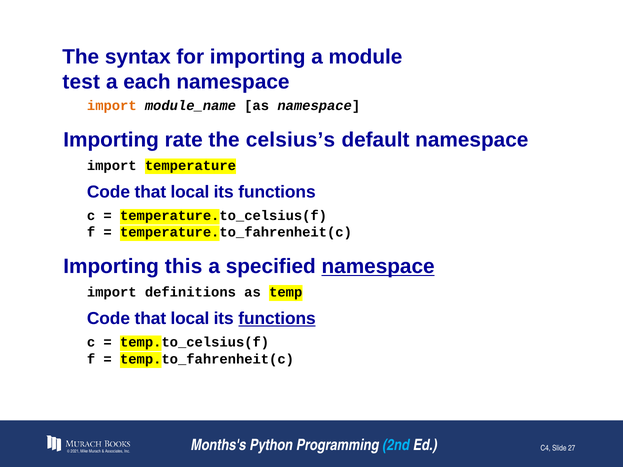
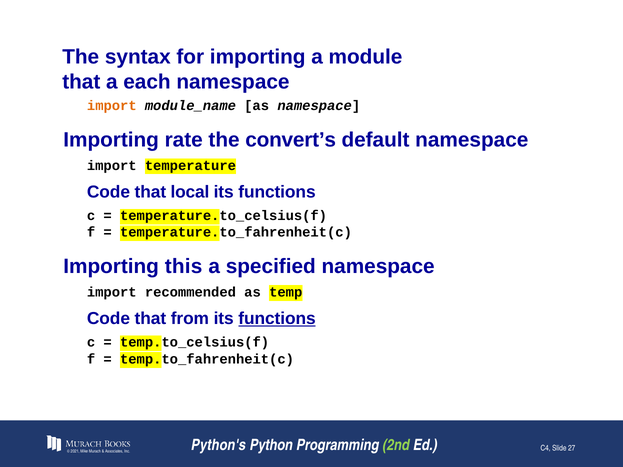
test at (81, 82): test -> that
celsius’s: celsius’s -> convert’s
namespace at (378, 267) underline: present -> none
definitions: definitions -> recommended
local at (190, 319): local -> from
Months's: Months's -> Python's
2nd colour: light blue -> light green
